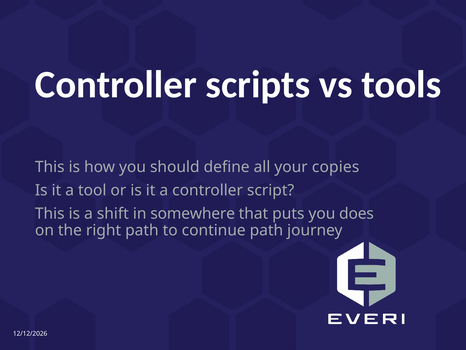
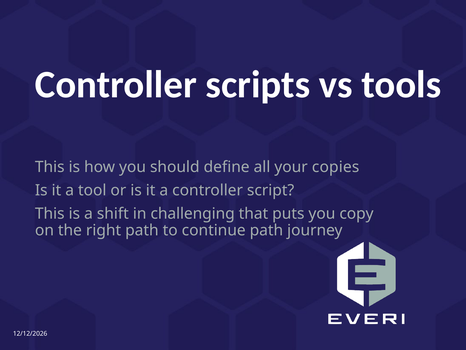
somewhere: somewhere -> challenging
does: does -> copy
